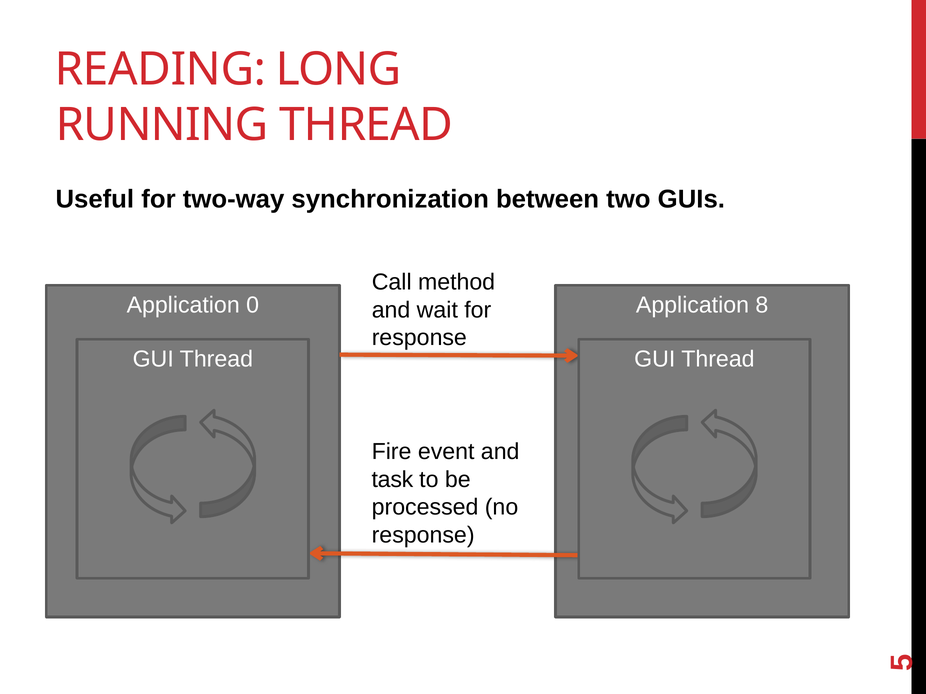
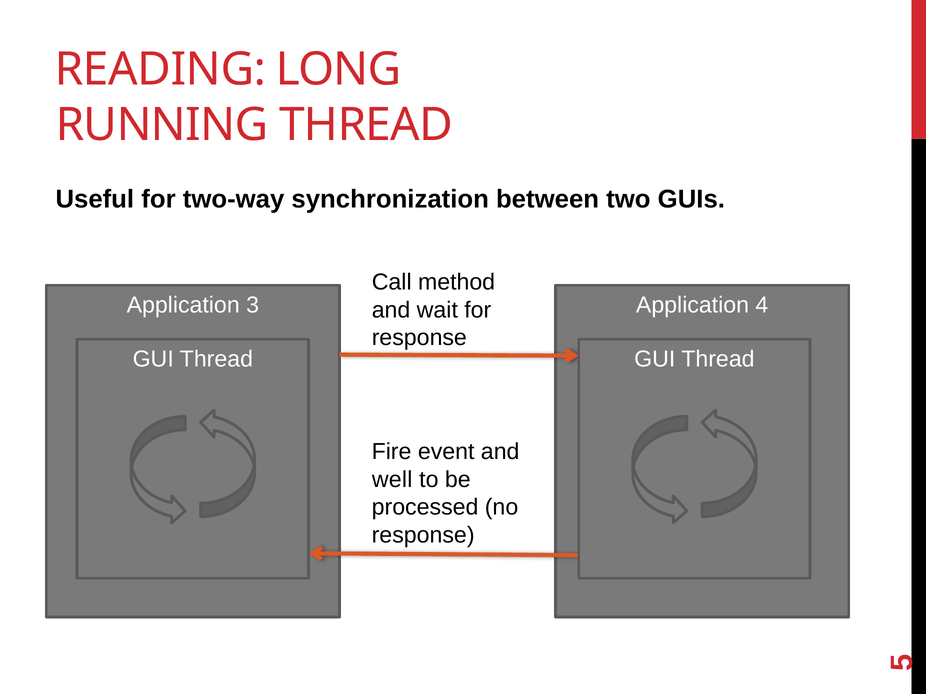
0: 0 -> 3
8: 8 -> 4
task: task -> well
